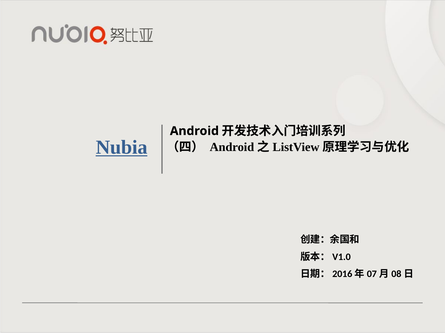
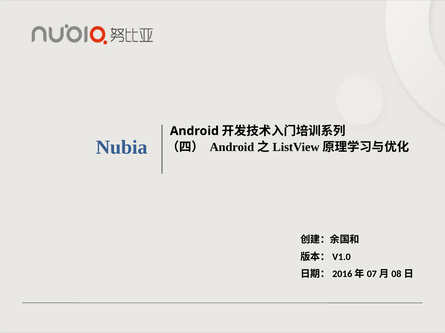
Nubia underline: present -> none
